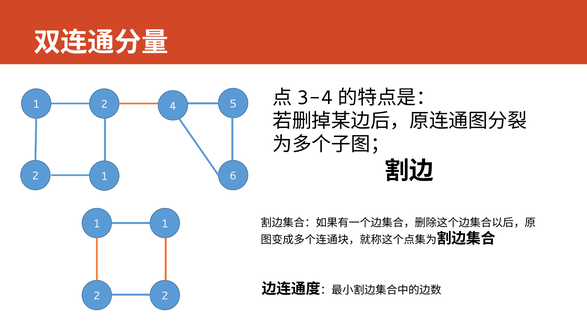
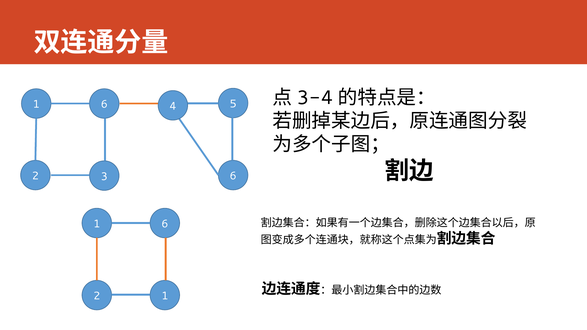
2 at (104, 104): 2 -> 6
2 1: 1 -> 3
1 at (165, 224): 1 -> 6
2 at (165, 296): 2 -> 1
